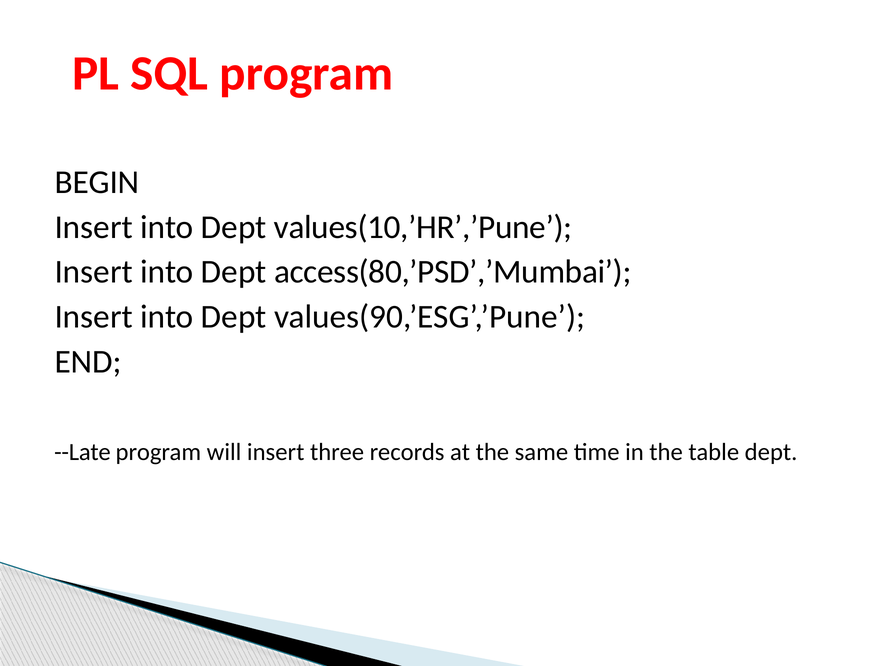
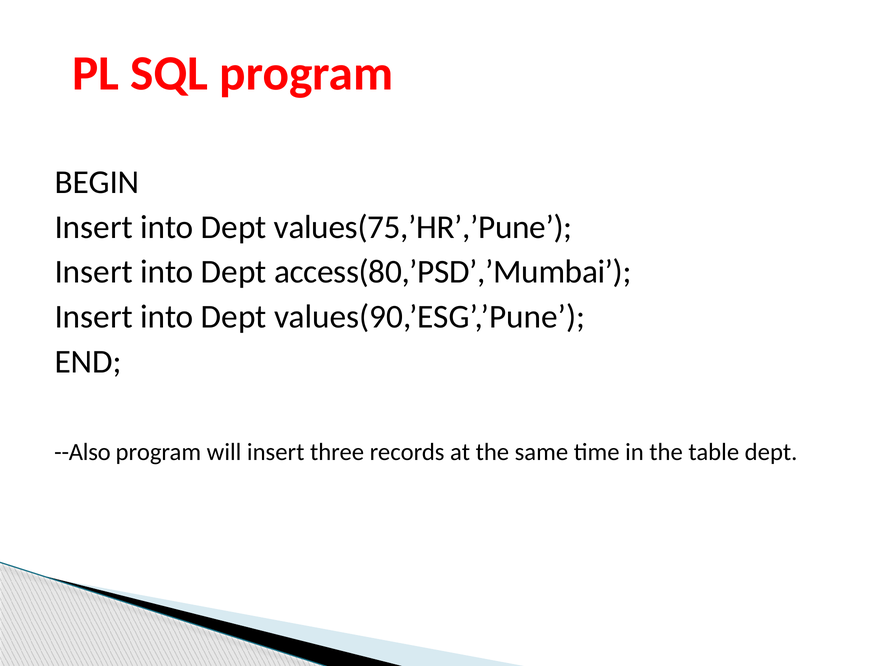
values(10,’HR’,’Pune: values(10,’HR’,’Pune -> values(75,’HR’,’Pune
--Late: --Late -> --Also
